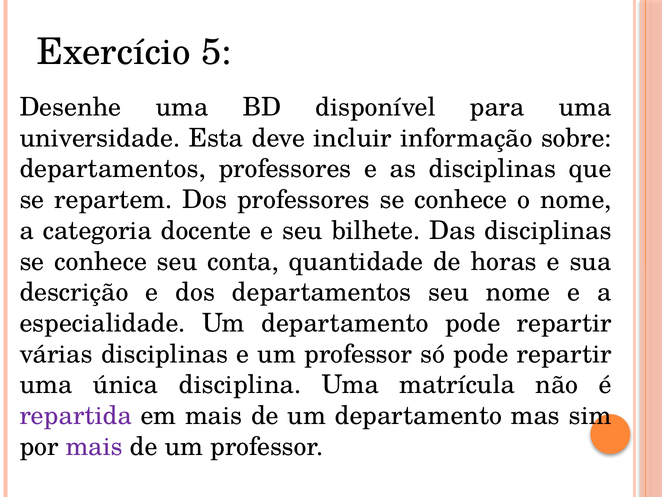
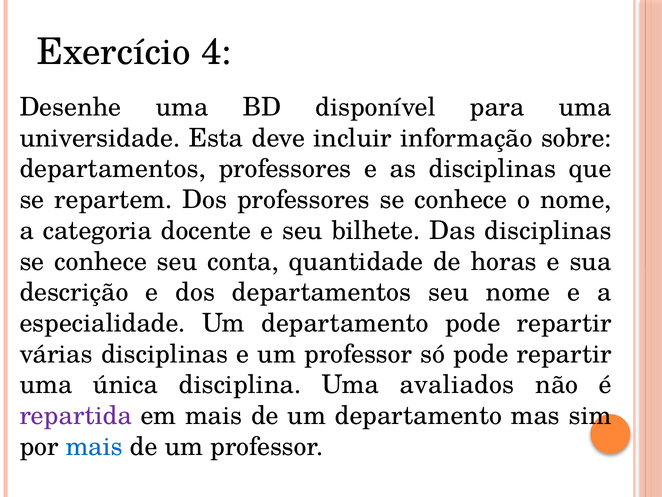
5: 5 -> 4
matrícula: matrícula -> avaliados
mais at (94, 446) colour: purple -> blue
